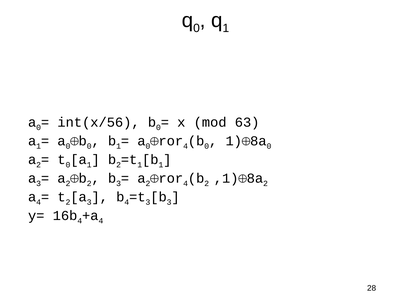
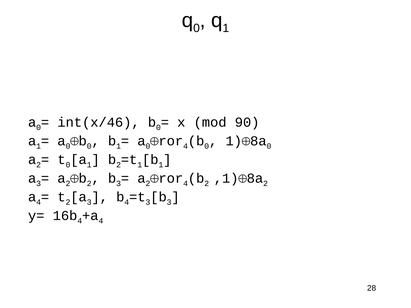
int(x/56: int(x/56 -> int(x/46
63: 63 -> 90
